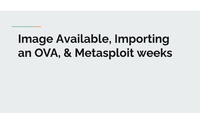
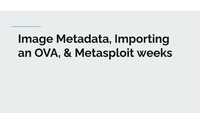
Available: Available -> Metadata
